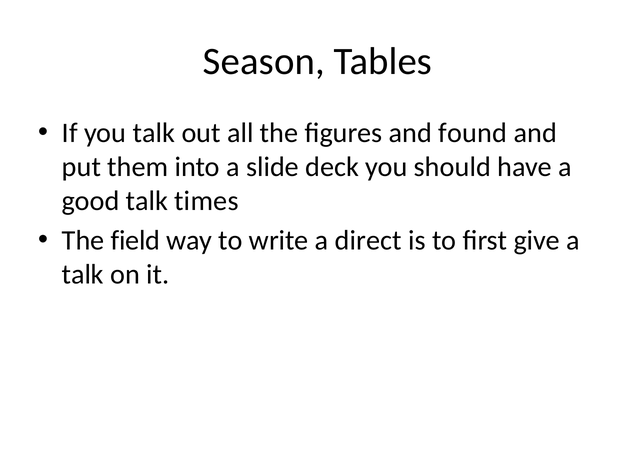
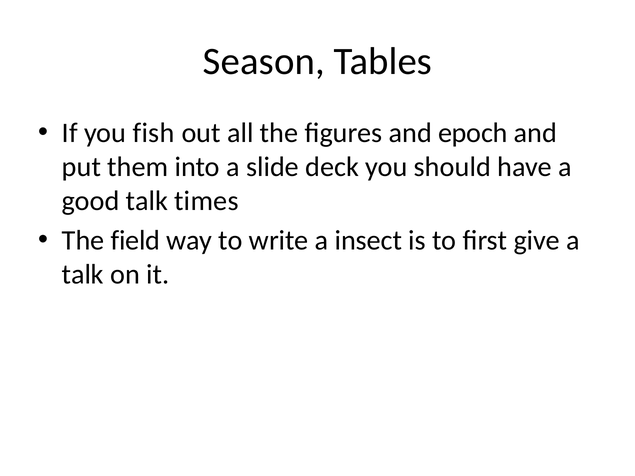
you talk: talk -> fish
found: found -> epoch
direct: direct -> insect
